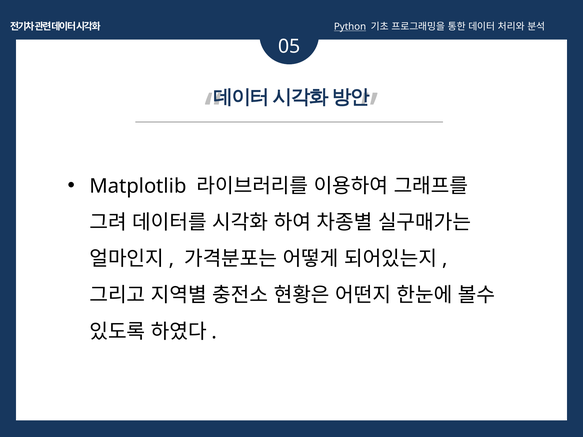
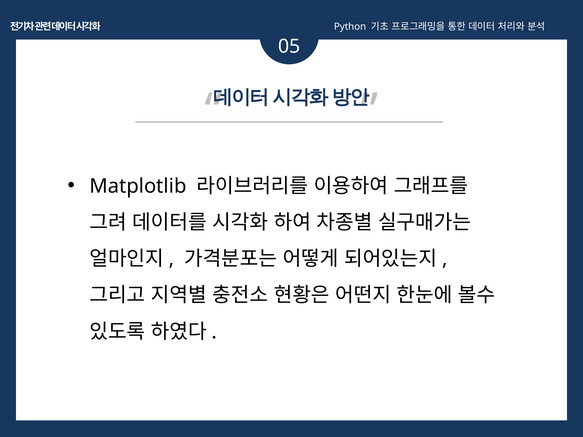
Python underline: present -> none
